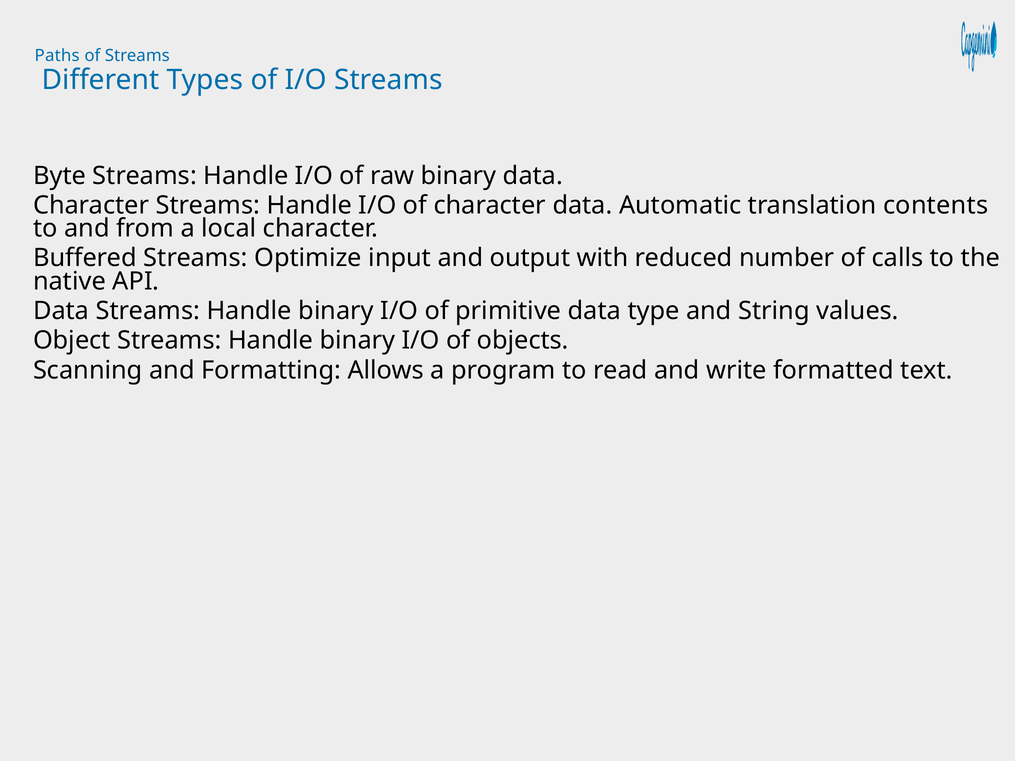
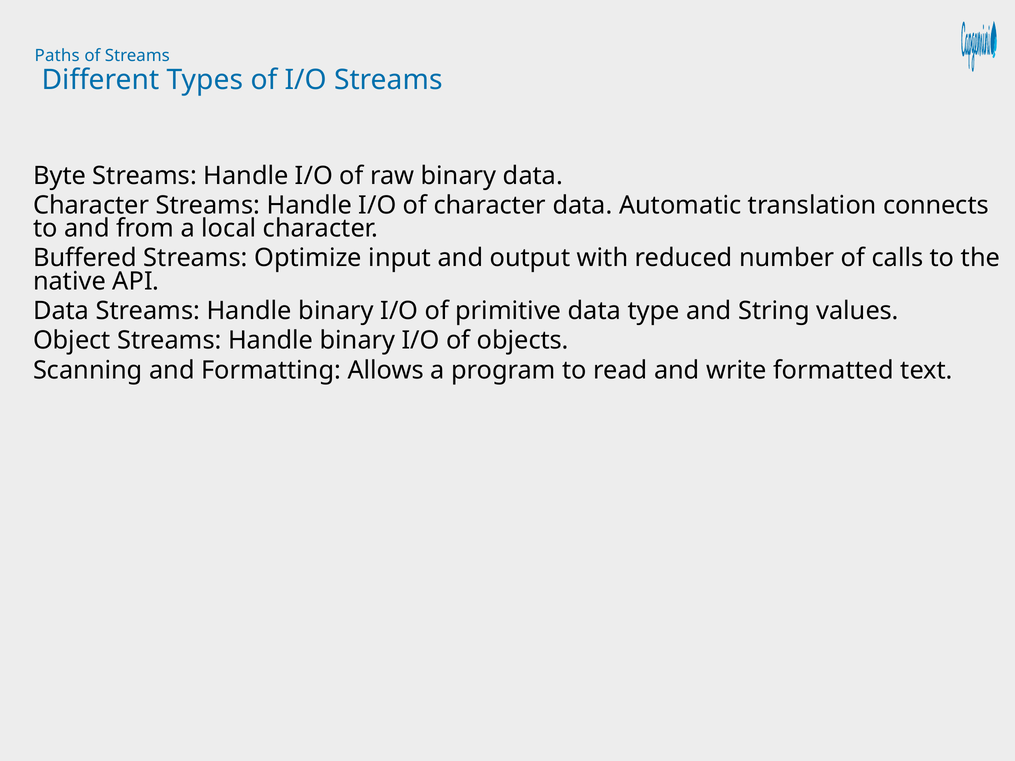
contents: contents -> connects
